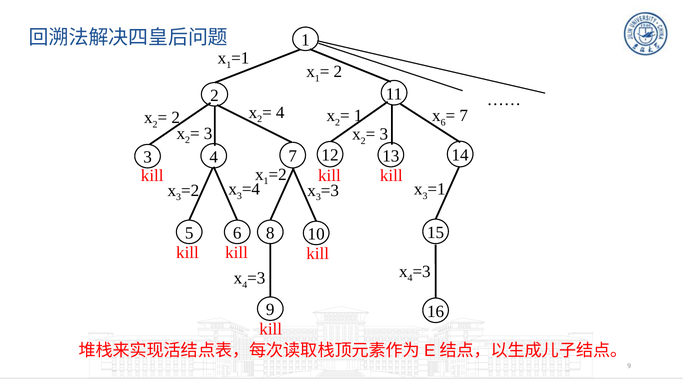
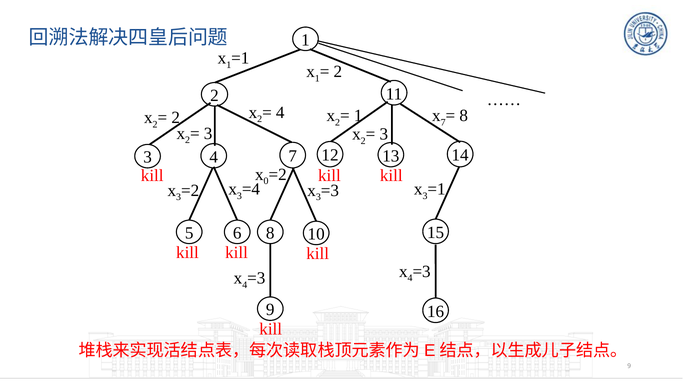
6 at (443, 122): 6 -> 7
7 at (464, 116): 7 -> 8
1 at (266, 181): 1 -> 0
